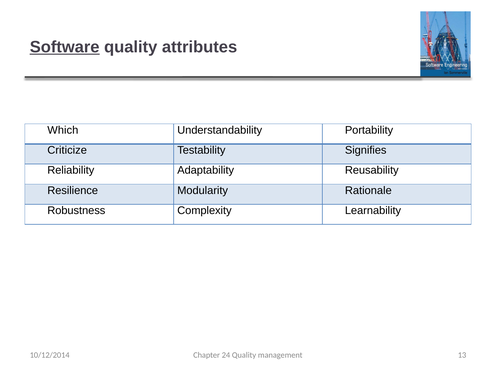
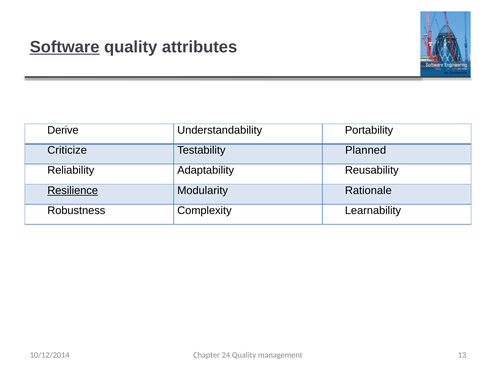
Which: Which -> Derive
Signifies: Signifies -> Planned
Resilience underline: none -> present
